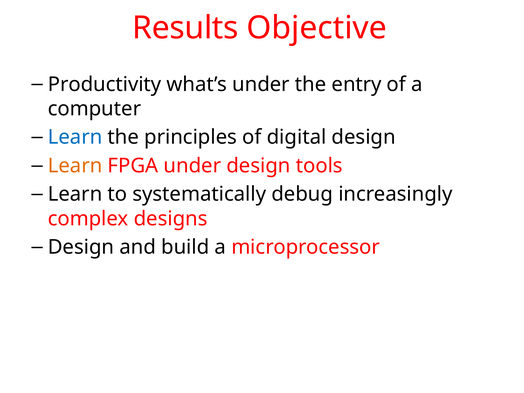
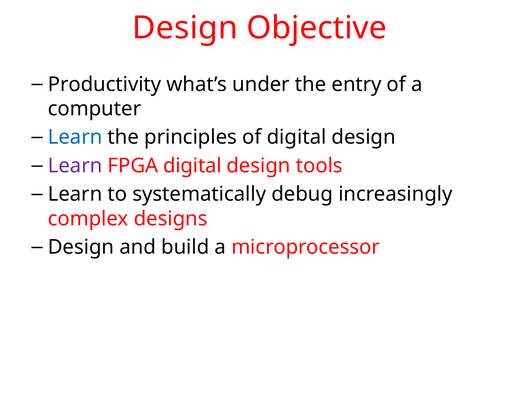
Results at (185, 28): Results -> Design
Learn at (75, 166) colour: orange -> purple
FPGA under: under -> digital
